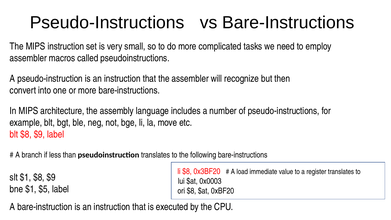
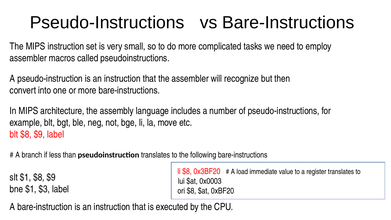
$5: $5 -> $3
